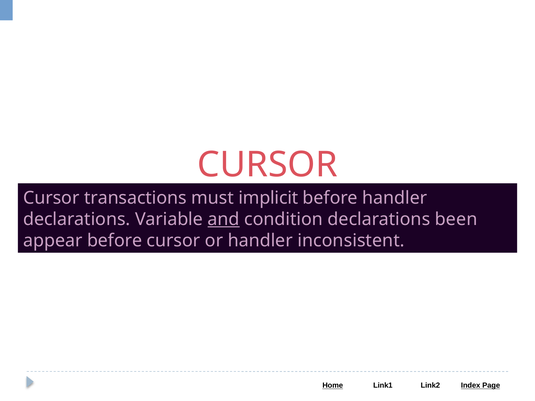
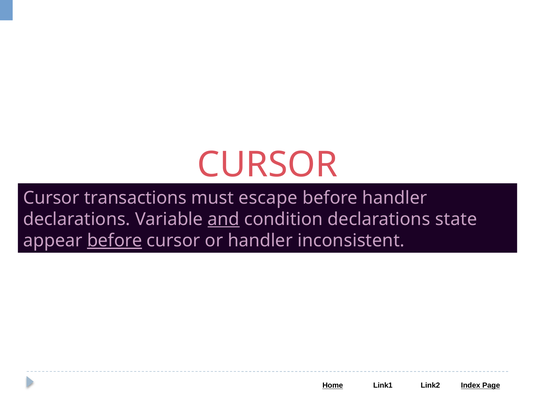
implicit: implicit -> escape
been: been -> state
before at (115, 241) underline: none -> present
